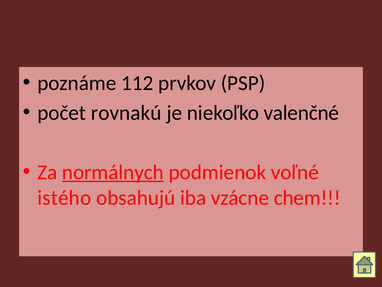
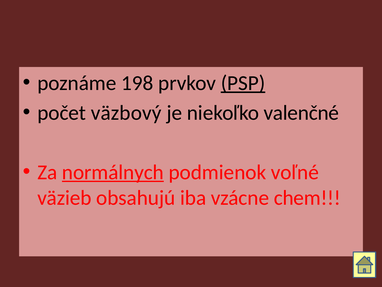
112: 112 -> 198
PSP underline: none -> present
rovnakú: rovnakú -> väzbový
istého: istého -> väzieb
